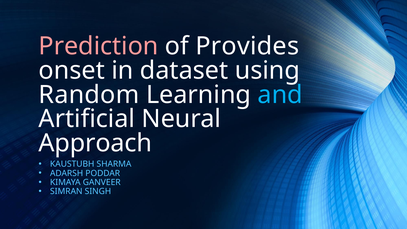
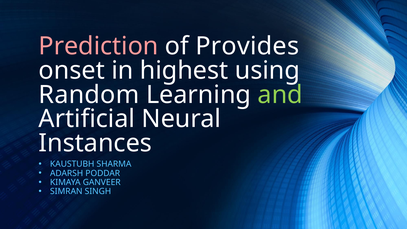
dataset: dataset -> highest
and colour: light blue -> light green
Approach: Approach -> Instances
